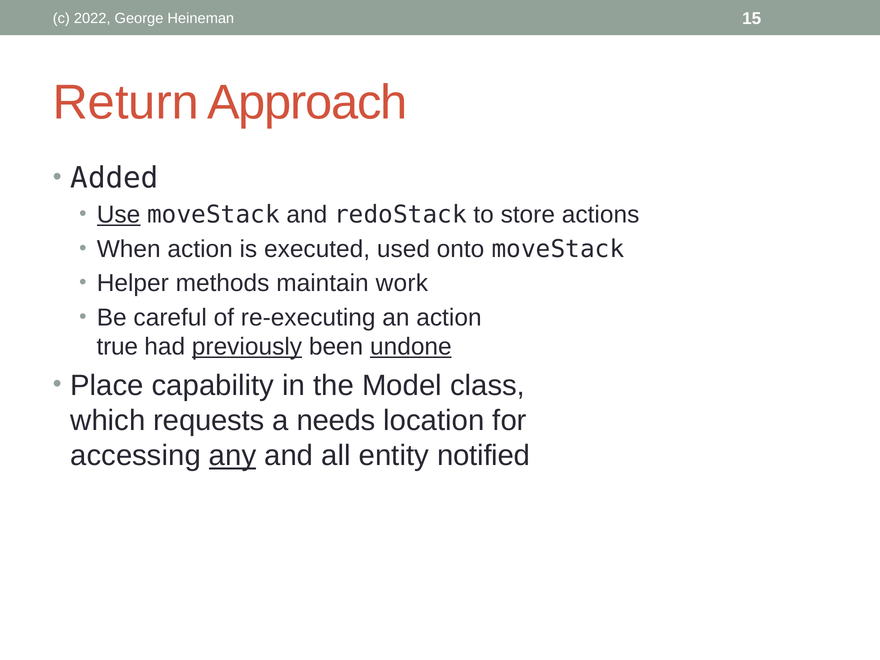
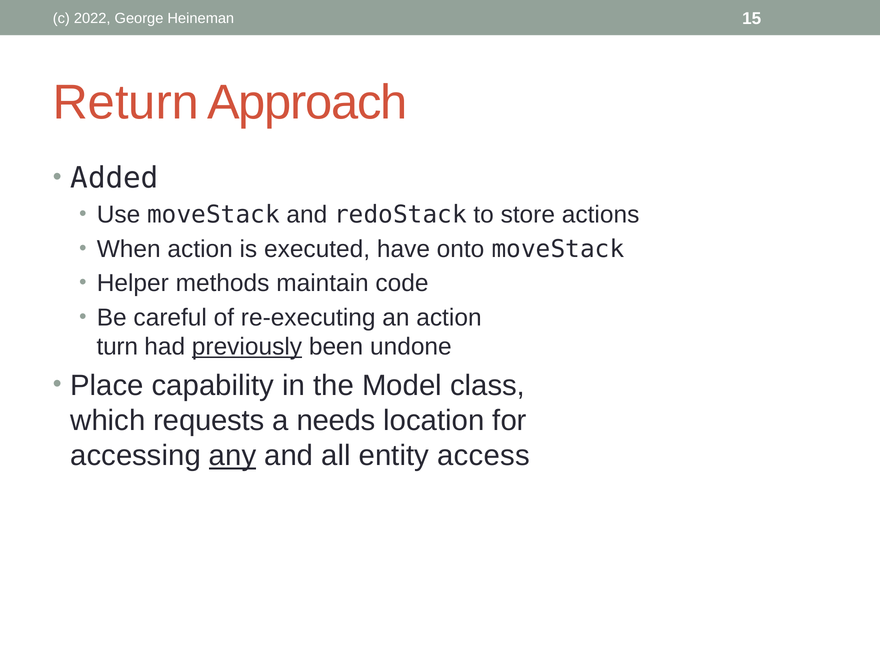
Use underline: present -> none
used: used -> have
work: work -> code
true: true -> turn
undone underline: present -> none
notified: notified -> access
